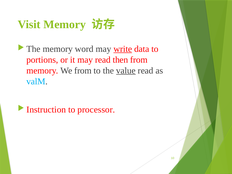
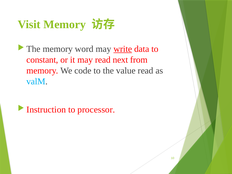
portions: portions -> constant
then: then -> next
We from: from -> code
value underline: present -> none
